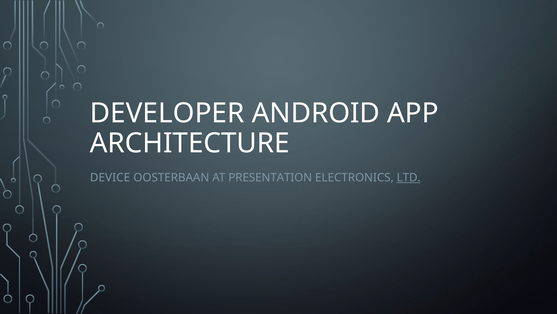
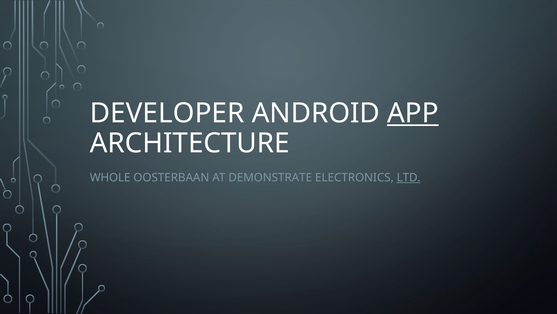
APP underline: none -> present
DEVICE: DEVICE -> WHOLE
PRESENTATION: PRESENTATION -> DEMONSTRATE
